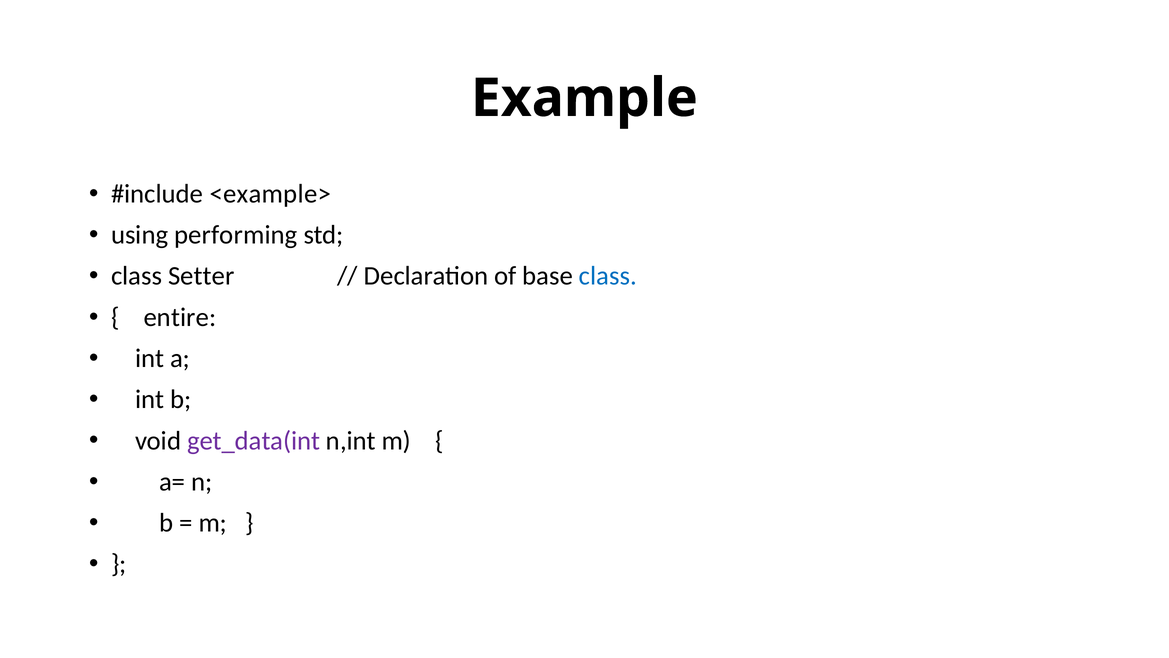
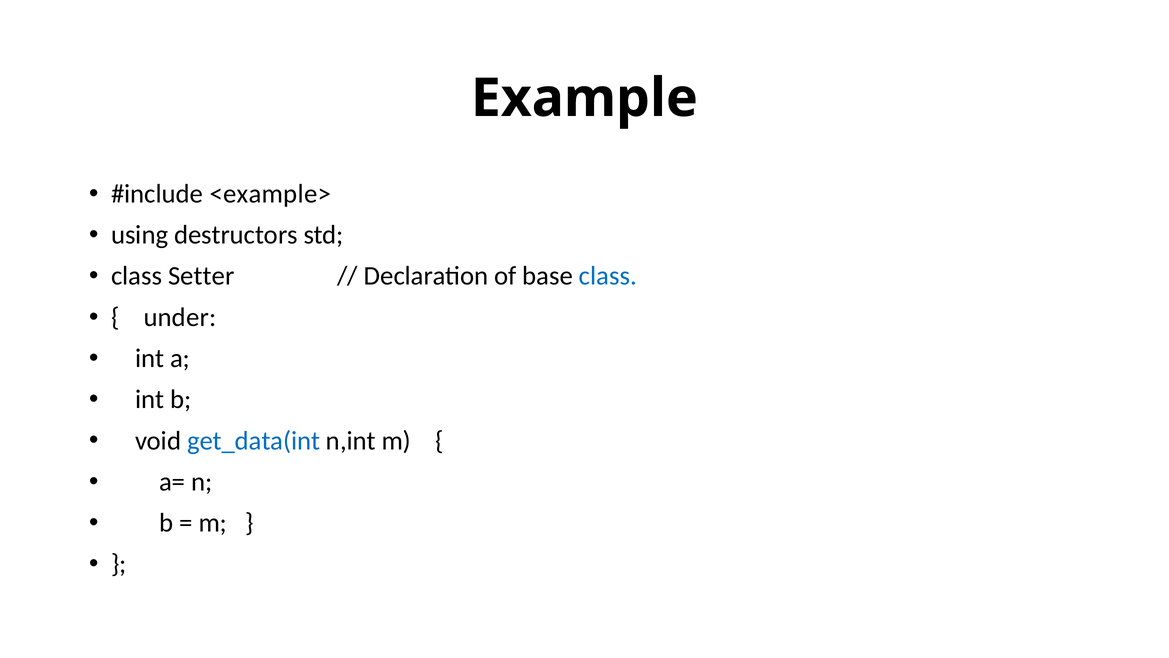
performing: performing -> destructors
entire: entire -> under
get_data(int colour: purple -> blue
